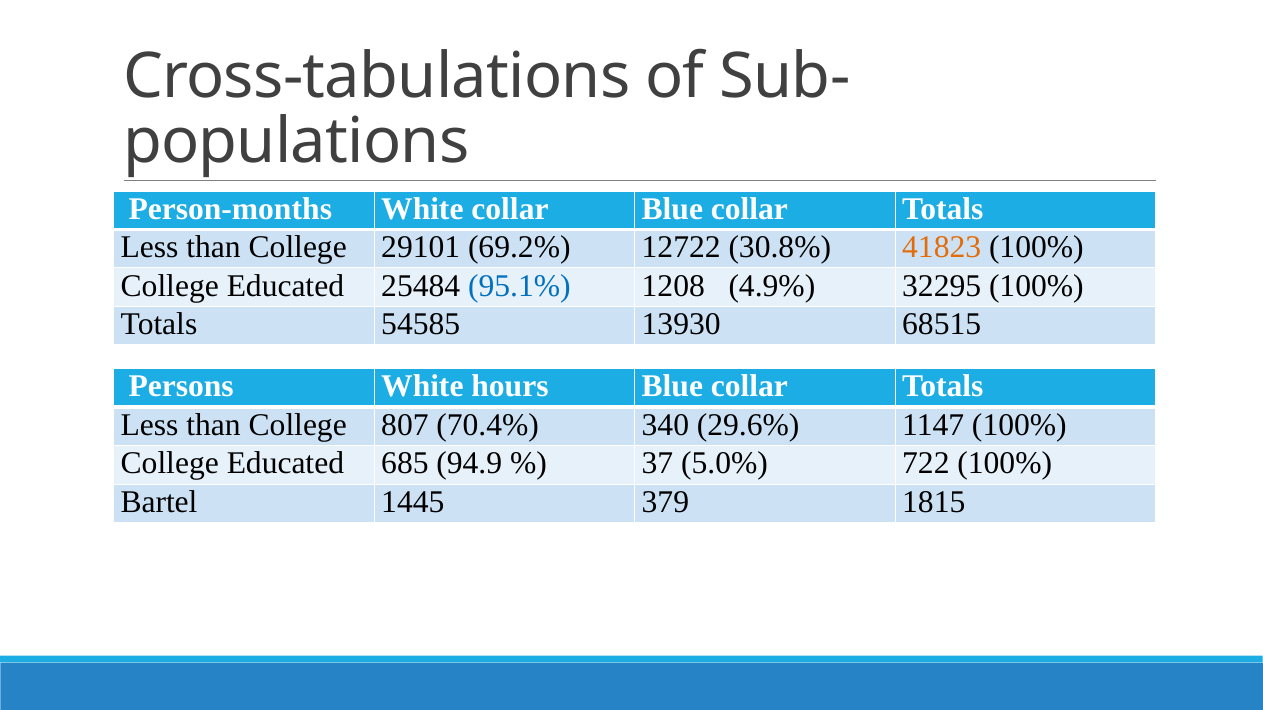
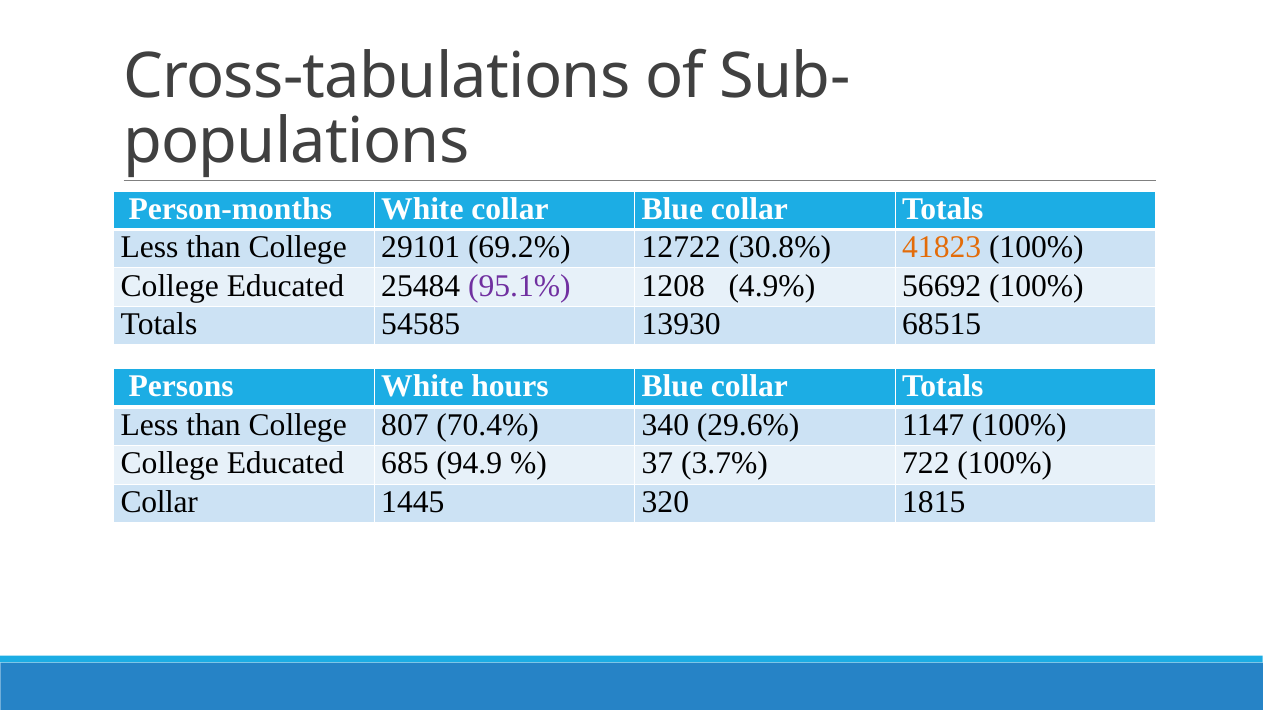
95.1% colour: blue -> purple
32295: 32295 -> 56692
5.0%: 5.0% -> 3.7%
Bartel at (159, 502): Bartel -> Collar
379: 379 -> 320
